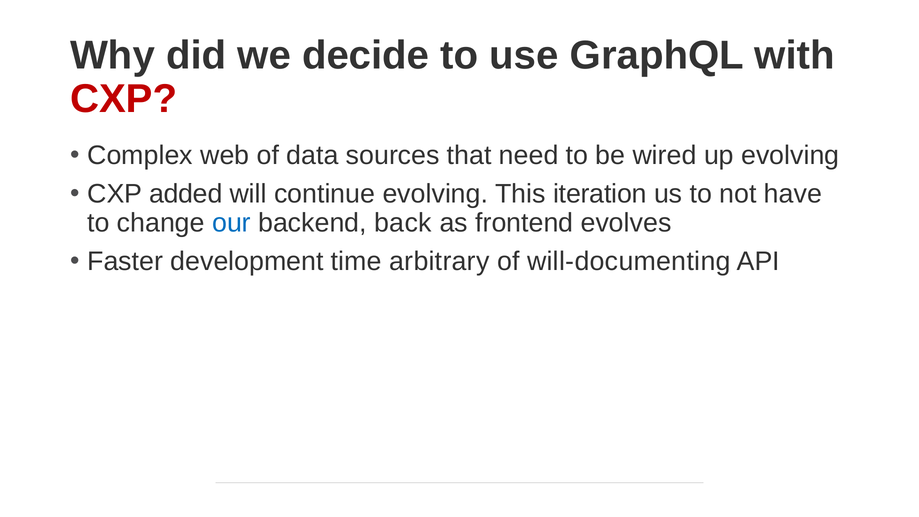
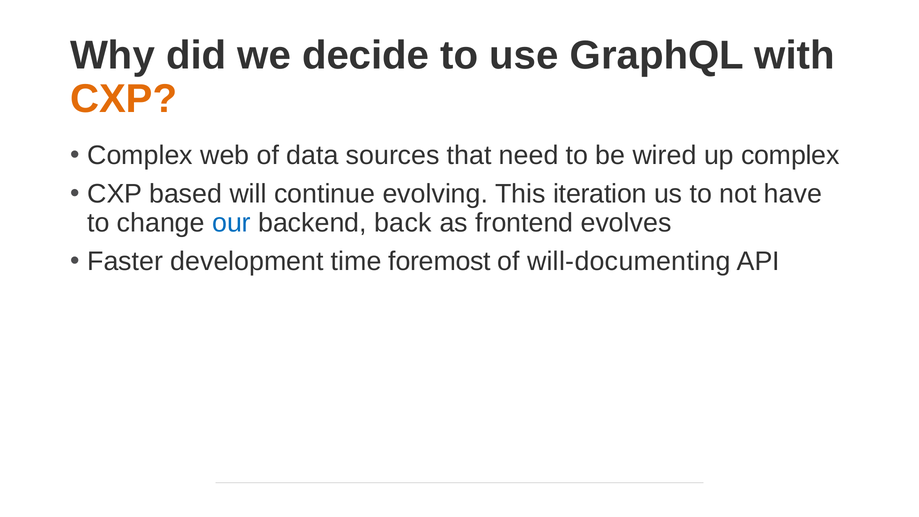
CXP at (124, 99) colour: red -> orange
up evolving: evolving -> complex
added: added -> based
arbitrary: arbitrary -> foremost
